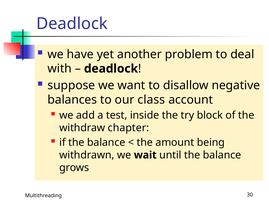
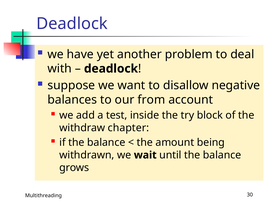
class: class -> from
